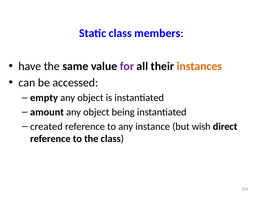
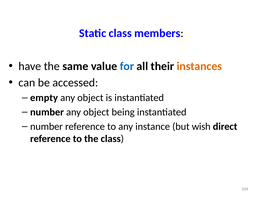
for colour: purple -> blue
amount at (47, 112): amount -> number
created at (46, 126): created -> number
